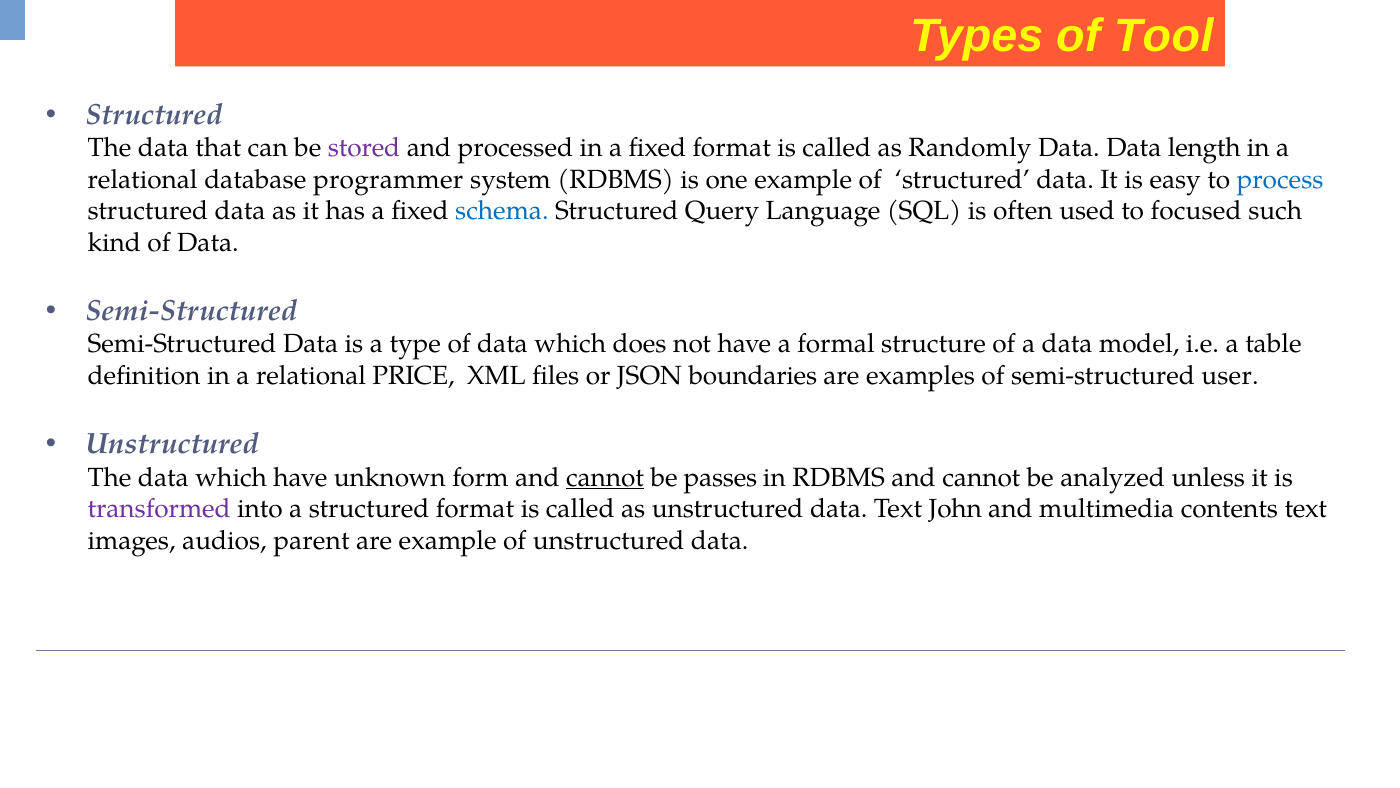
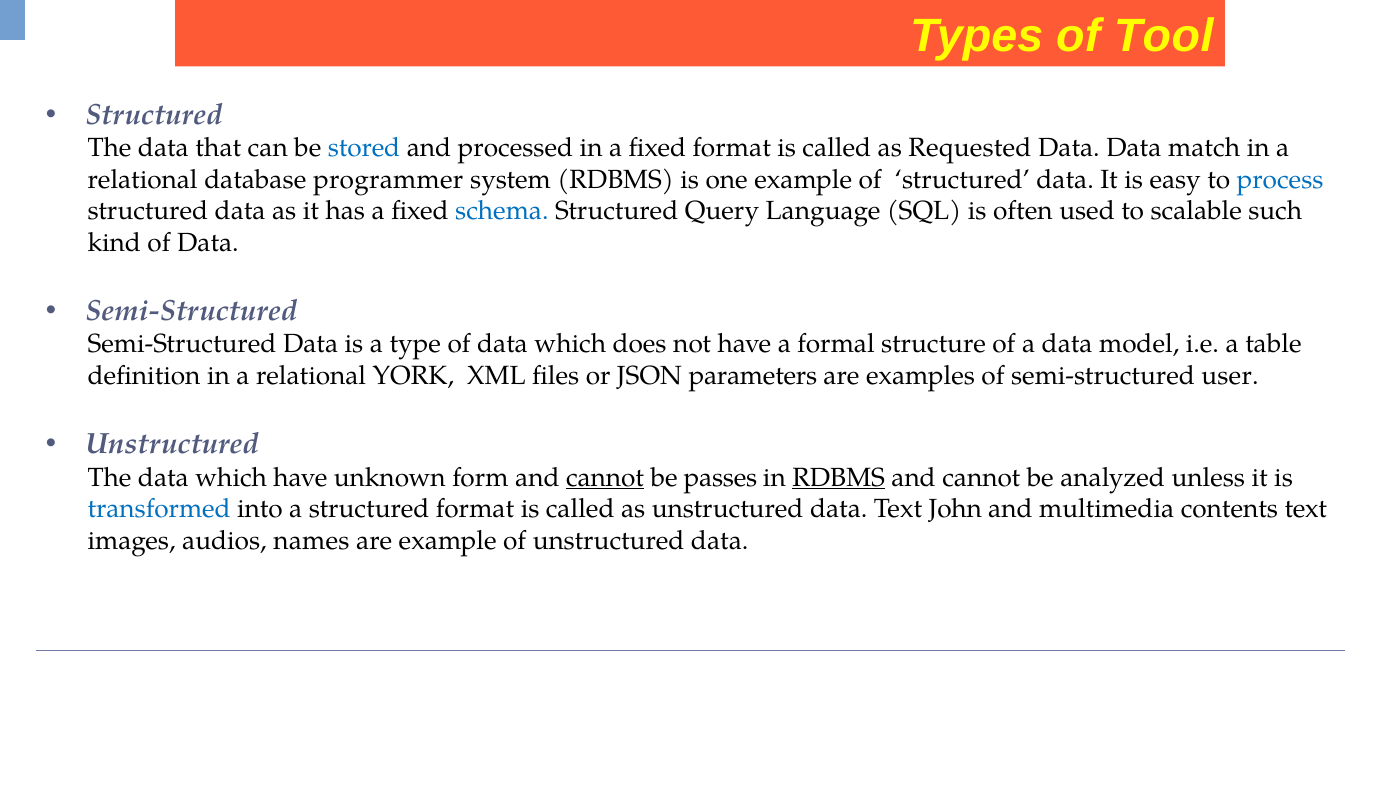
stored colour: purple -> blue
Randomly: Randomly -> Requested
length: length -> match
focused: focused -> scalable
PRICE: PRICE -> YORK
boundaries: boundaries -> parameters
RDBMS at (839, 477) underline: none -> present
transformed colour: purple -> blue
parent: parent -> names
